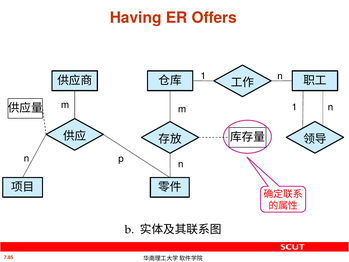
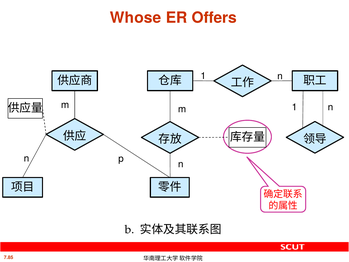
Having: Having -> Whose
